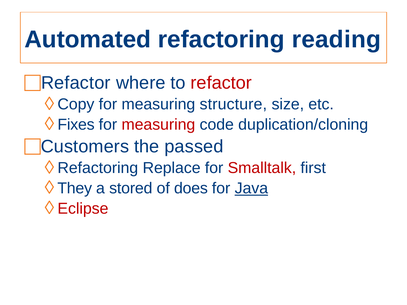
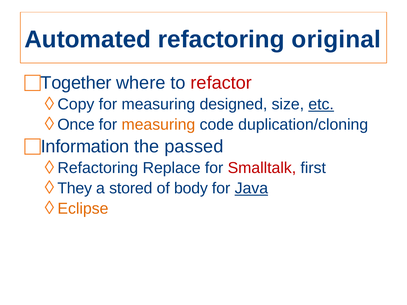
reading: reading -> original
Refactor at (76, 83): Refactor -> Together
structure: structure -> designed
etc underline: none -> present
Fixes: Fixes -> Once
measuring at (158, 125) colour: red -> orange
Customers: Customers -> Information
does: does -> body
Eclipse colour: red -> orange
